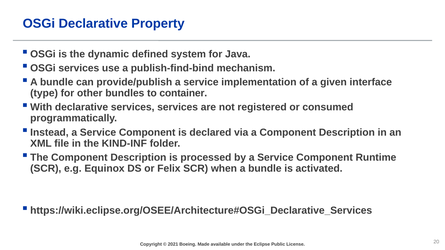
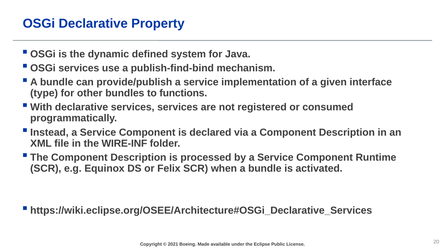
container: container -> functions
KIND-INF: KIND-INF -> WIRE-INF
